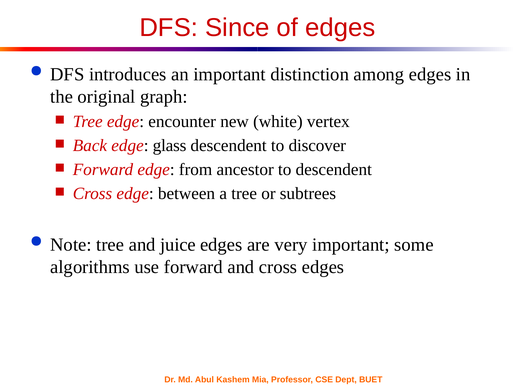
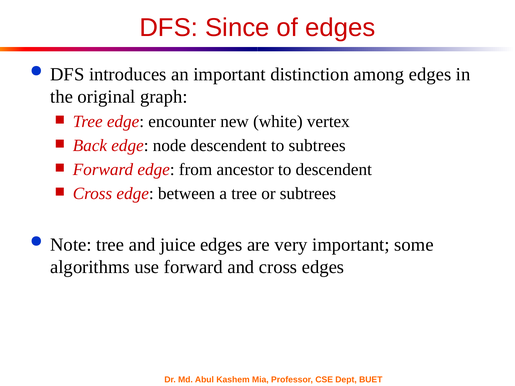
glass: glass -> node
to discover: discover -> subtrees
